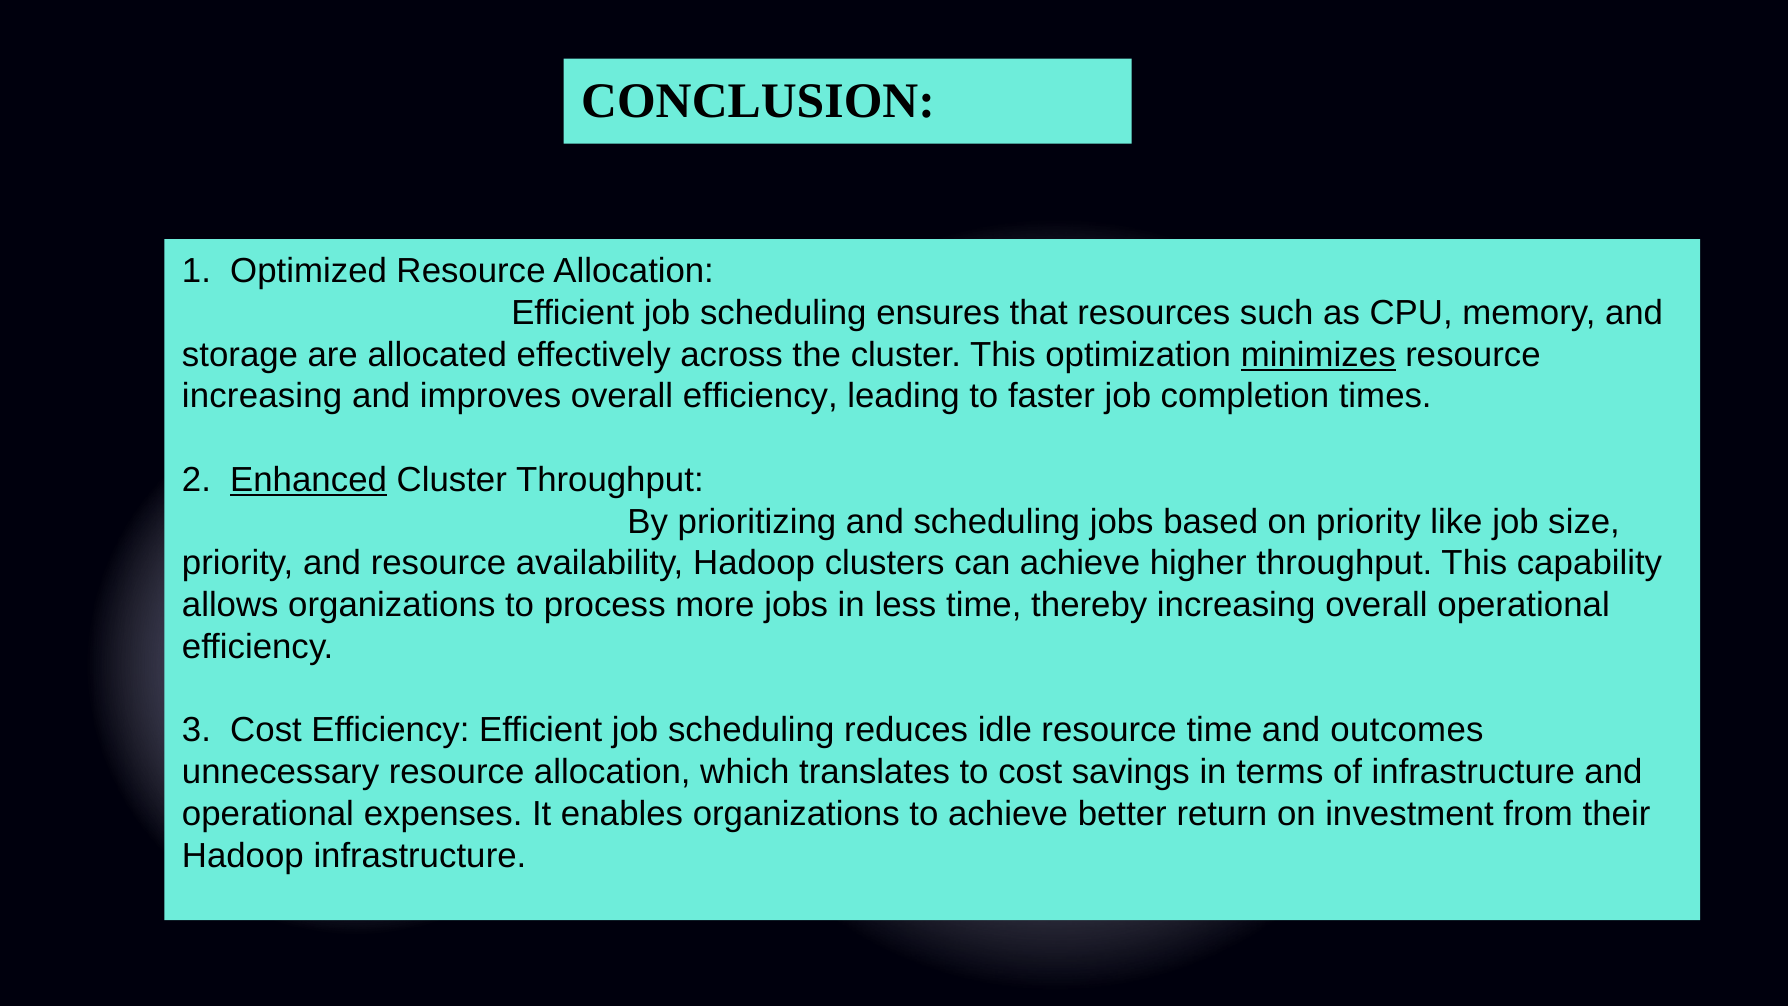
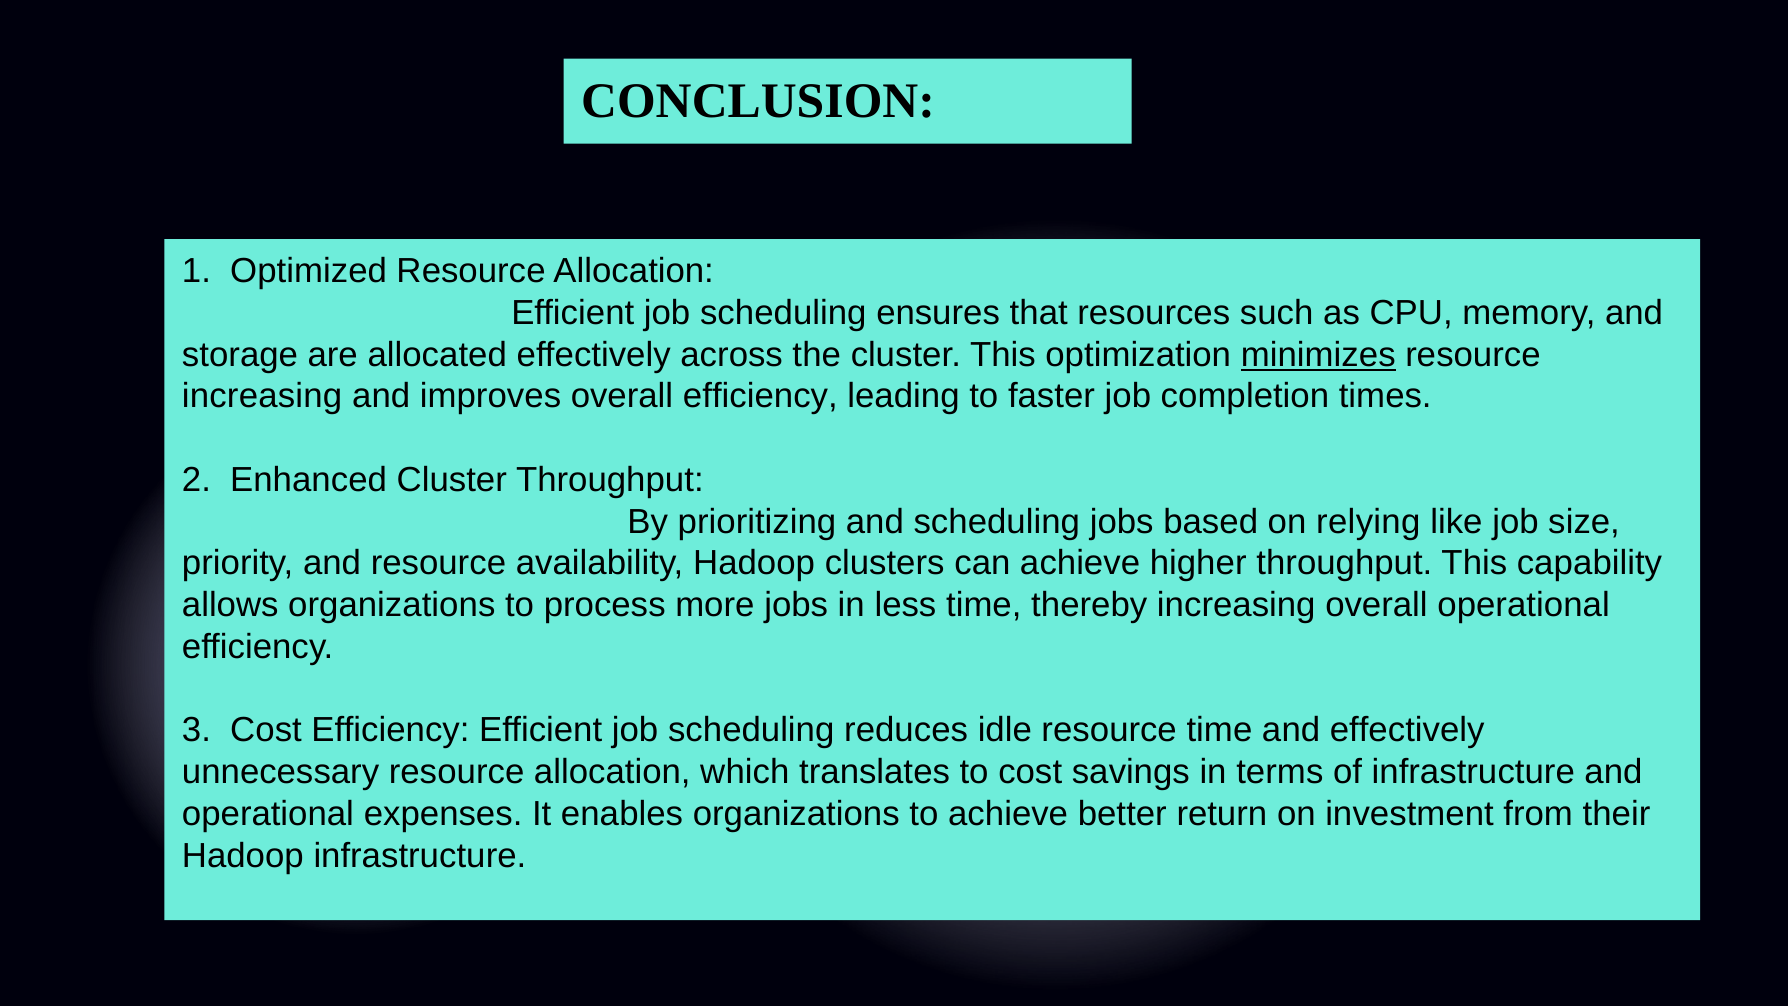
Enhanced underline: present -> none
on priority: priority -> relying
and outcomes: outcomes -> effectively
